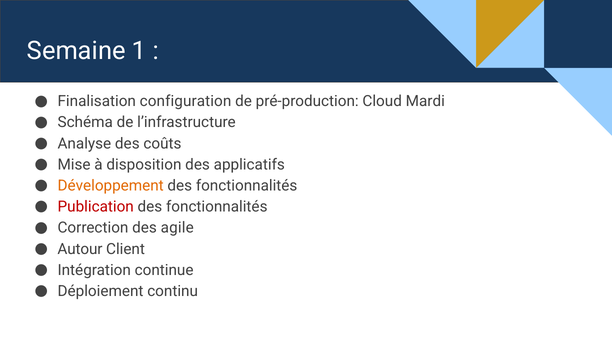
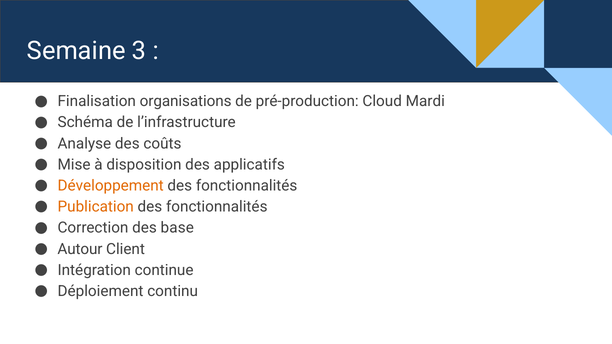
1: 1 -> 3
configuration: configuration -> organisations
Publication colour: red -> orange
agile: agile -> base
